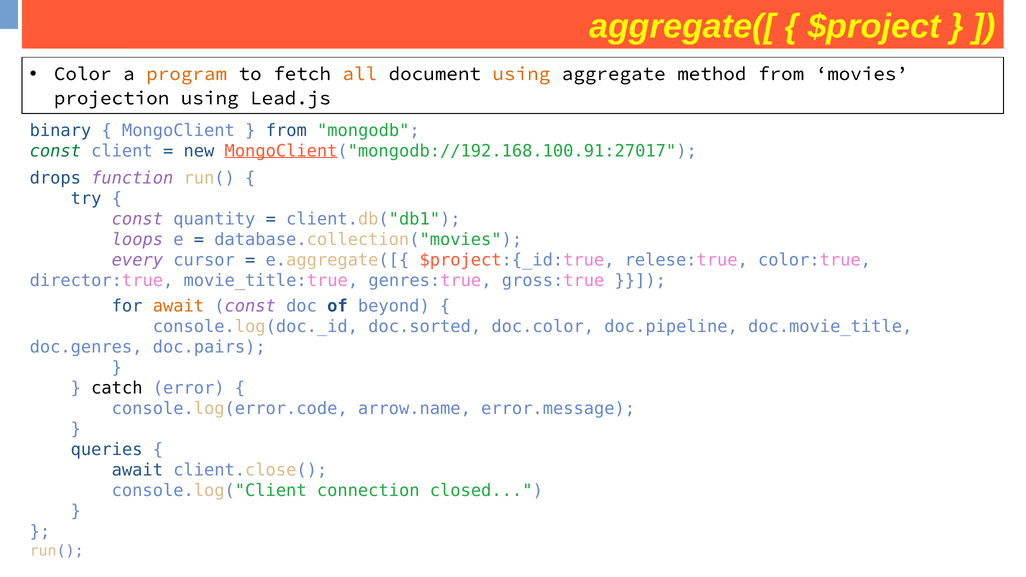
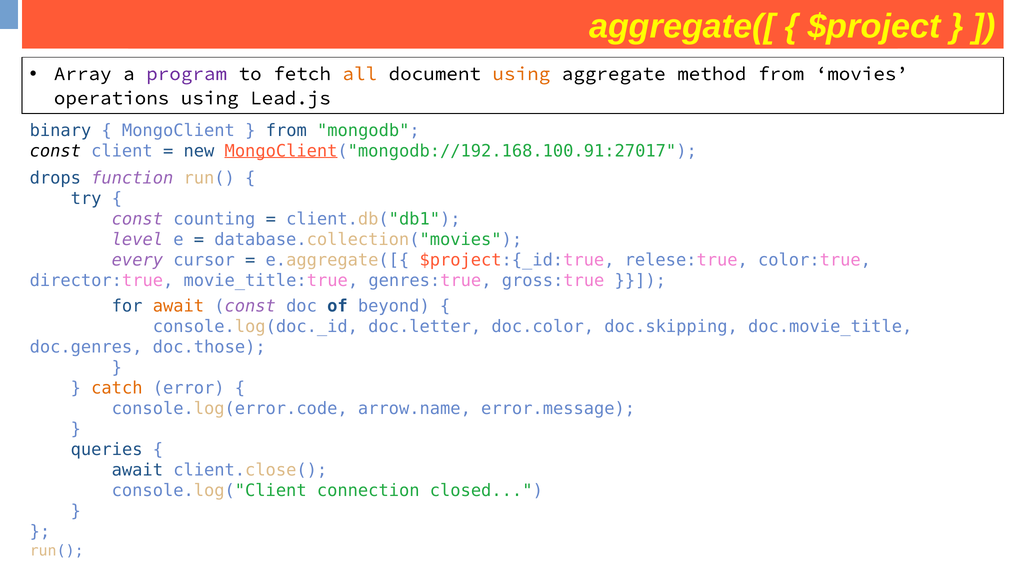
Color: Color -> Array
program colour: orange -> purple
projection: projection -> operations
const at (55, 151) colour: green -> black
quantity: quantity -> counting
loops: loops -> level
doc.sorted: doc.sorted -> doc.letter
doc.pipeline: doc.pipeline -> doc.skipping
doc.pairs: doc.pairs -> doc.those
catch colour: black -> orange
